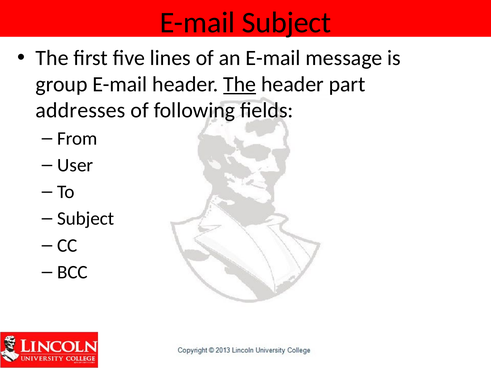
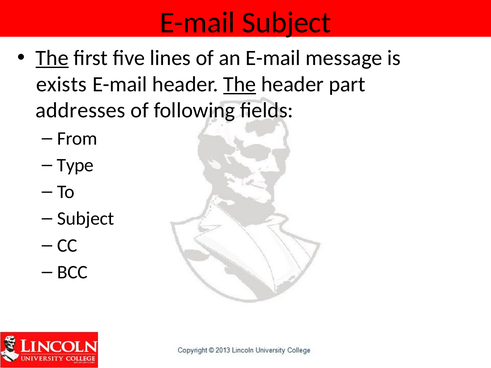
The at (52, 58) underline: none -> present
group: group -> exists
User: User -> Type
